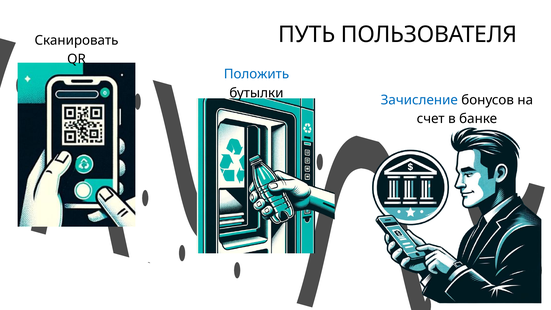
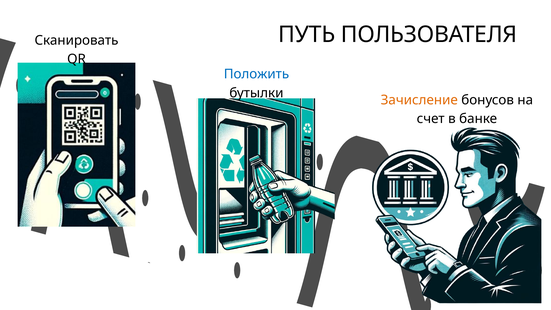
Зачисление colour: blue -> orange
